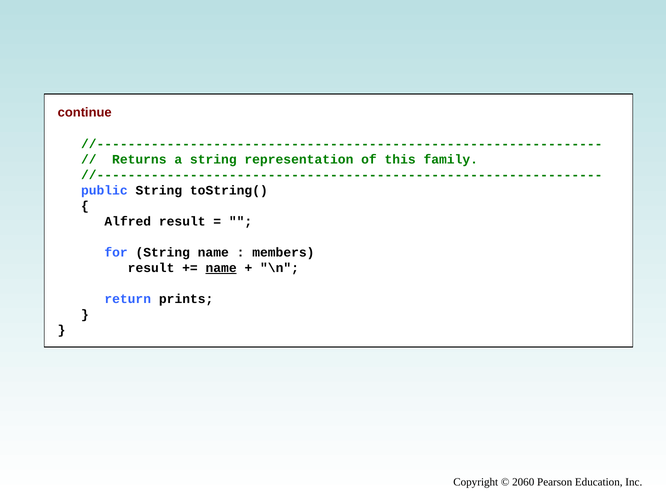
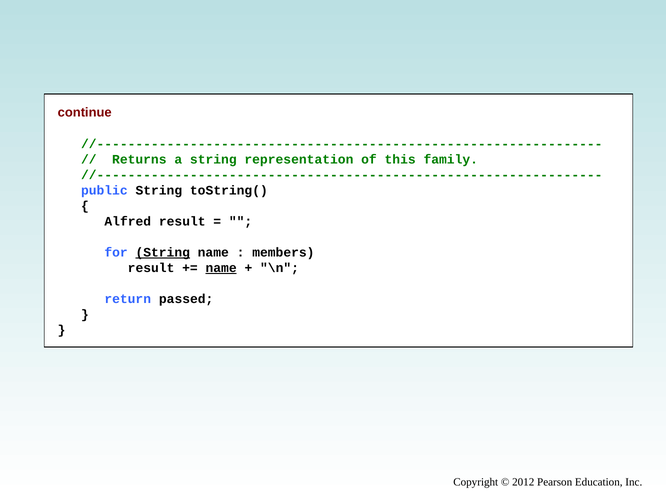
String at (163, 253) underline: none -> present
prints: prints -> passed
2060: 2060 -> 2012
